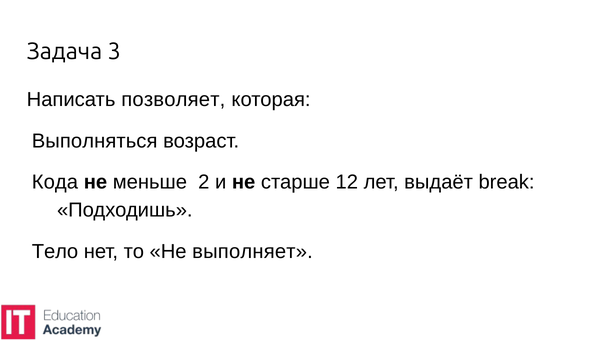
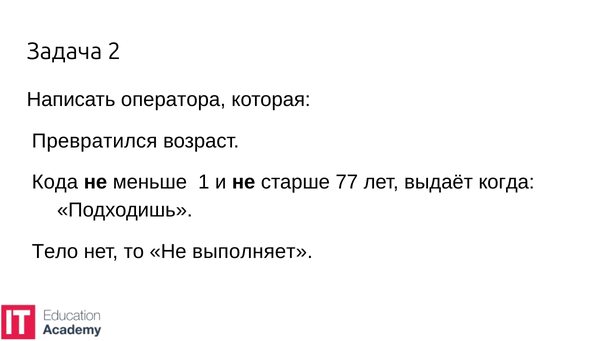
3: 3 -> 2
позволяет: позволяет -> оператора
Выполняться: Выполняться -> Превратился
2: 2 -> 1
12: 12 -> 77
break: break -> когда
